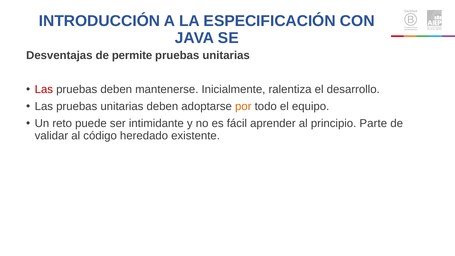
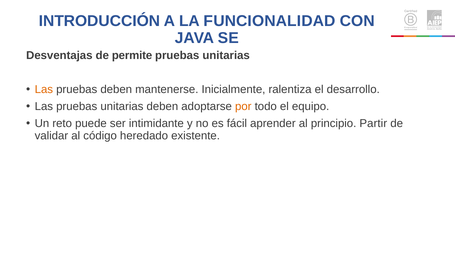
ESPECIFICACIÓN: ESPECIFICACIÓN -> FUNCIONALIDAD
Las at (44, 89) colour: red -> orange
Parte: Parte -> Partir
